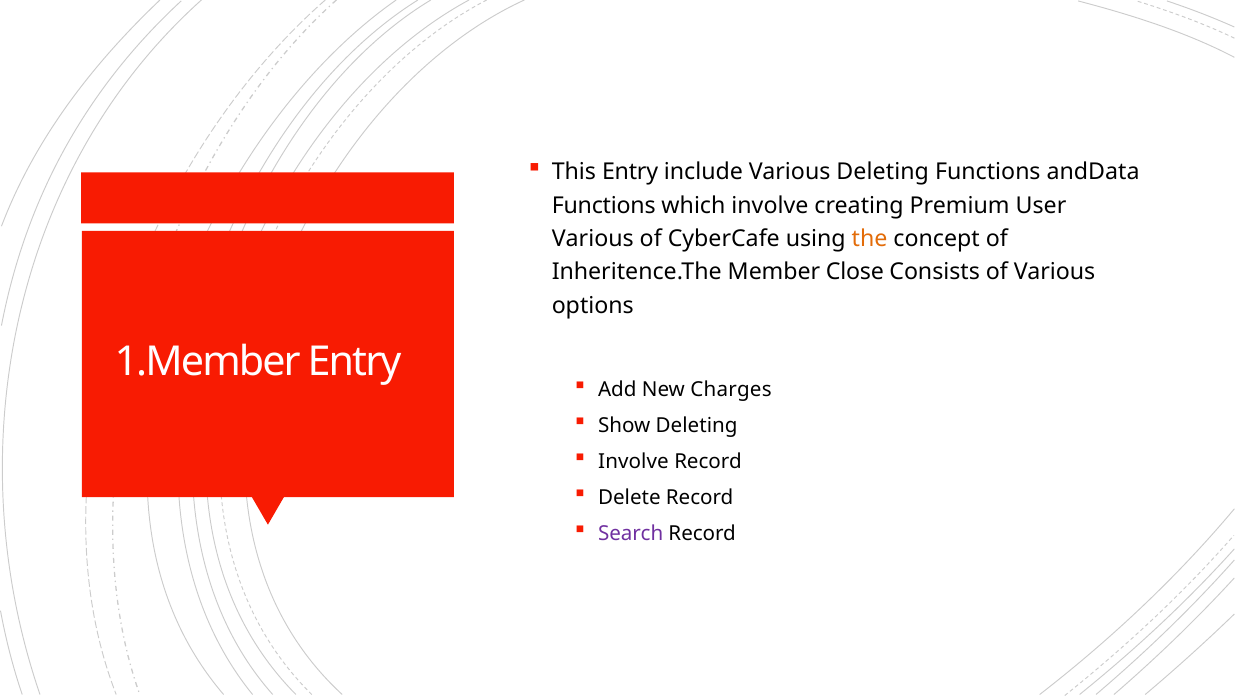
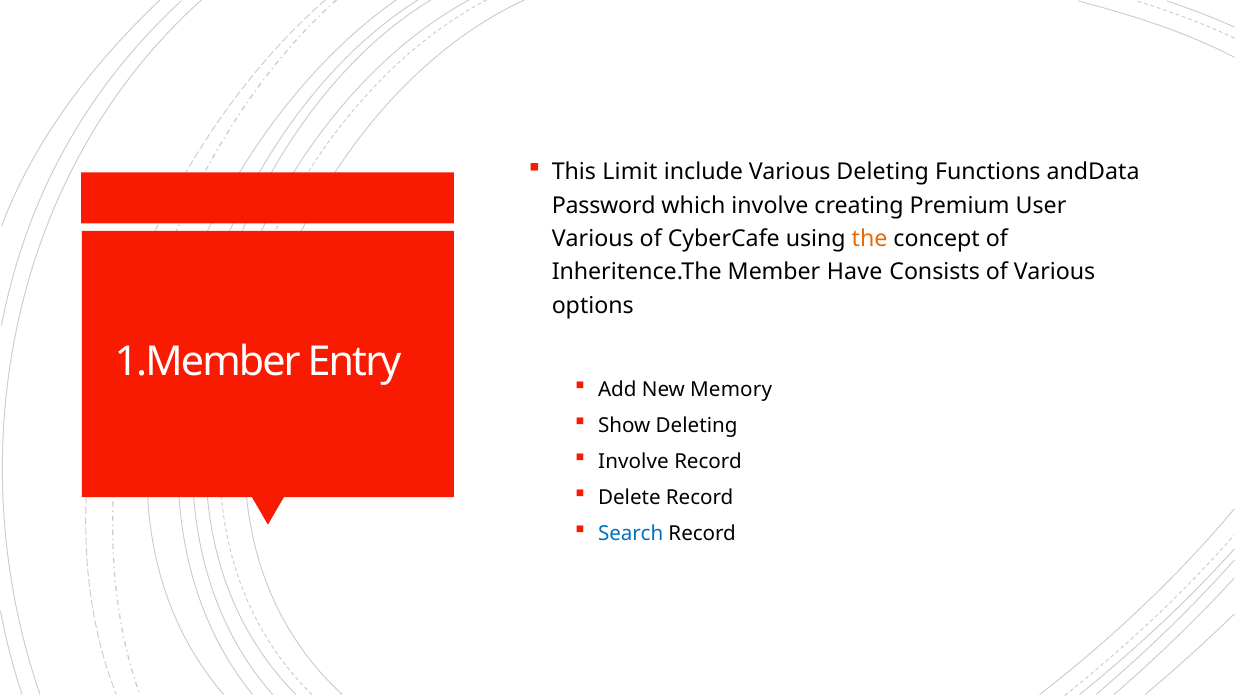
This Entry: Entry -> Limit
Functions at (604, 205): Functions -> Password
Close: Close -> Have
Charges: Charges -> Memory
Search colour: purple -> blue
